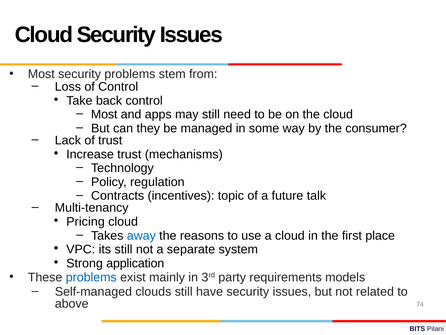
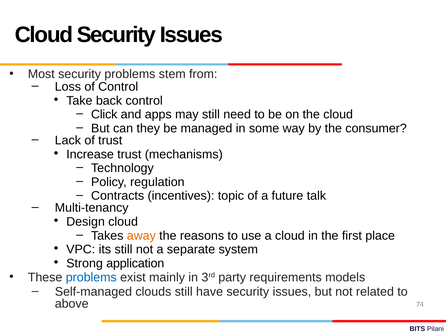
Most at (104, 114): Most -> Click
Pricing: Pricing -> Design
away colour: blue -> orange
